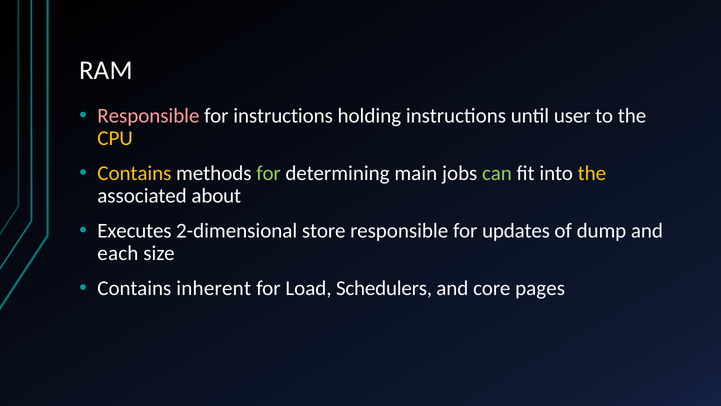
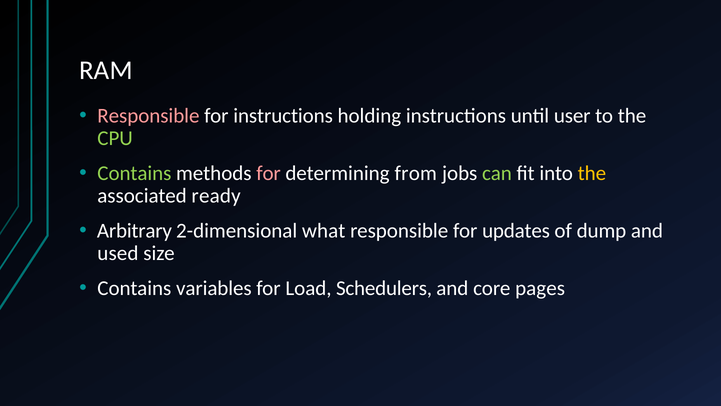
CPU colour: yellow -> light green
Contains at (134, 173) colour: yellow -> light green
for at (269, 173) colour: light green -> pink
main: main -> from
about: about -> ready
Executes: Executes -> Arbitrary
store: store -> what
each: each -> used
inherent: inherent -> variables
